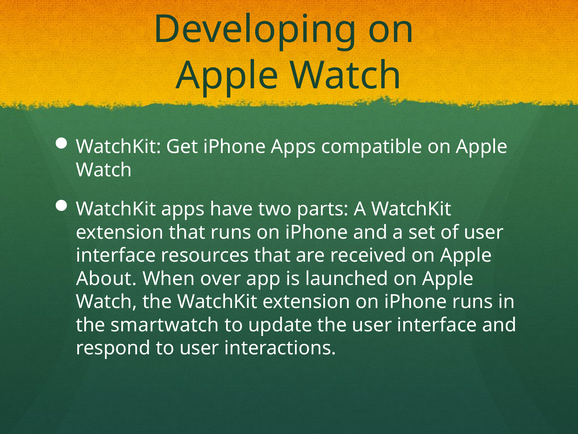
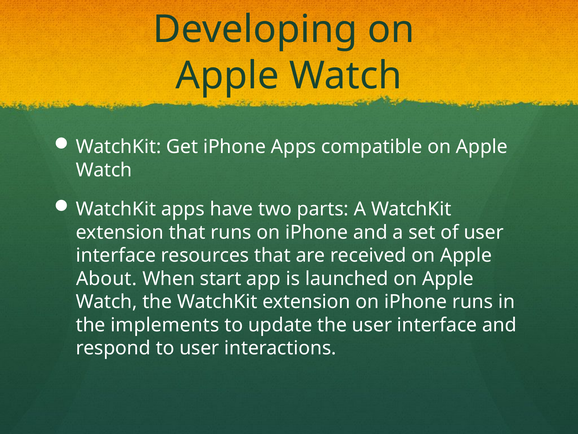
over: over -> start
smartwatch: smartwatch -> implements
